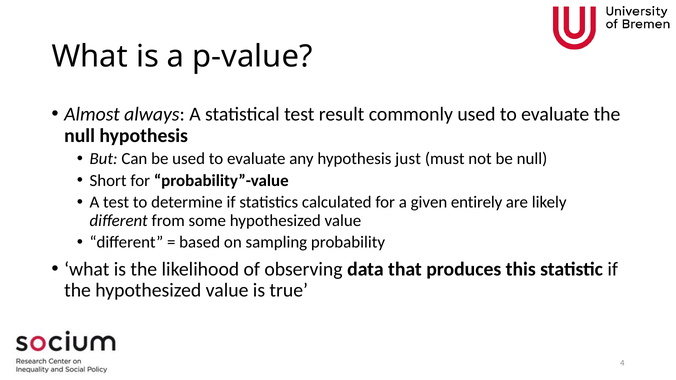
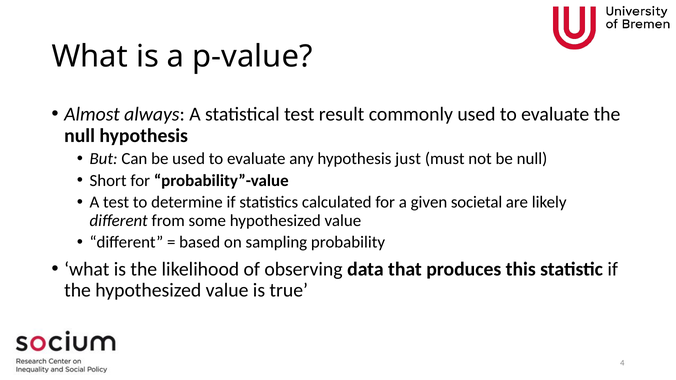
entirely: entirely -> societal
